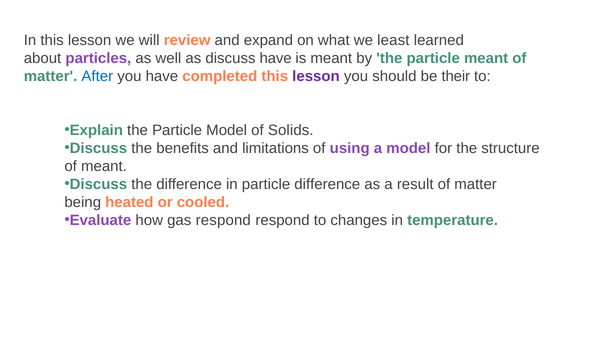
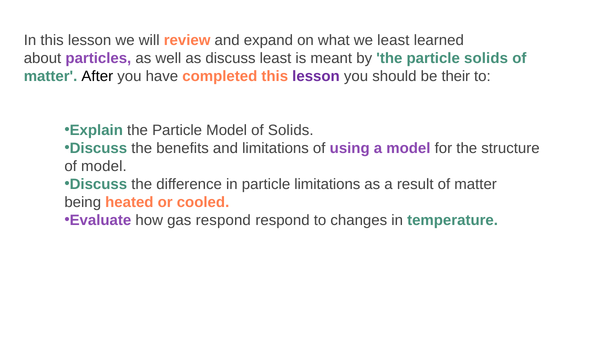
discuss have: have -> least
particle meant: meant -> solids
After colour: blue -> black
of meant: meant -> model
particle difference: difference -> limitations
